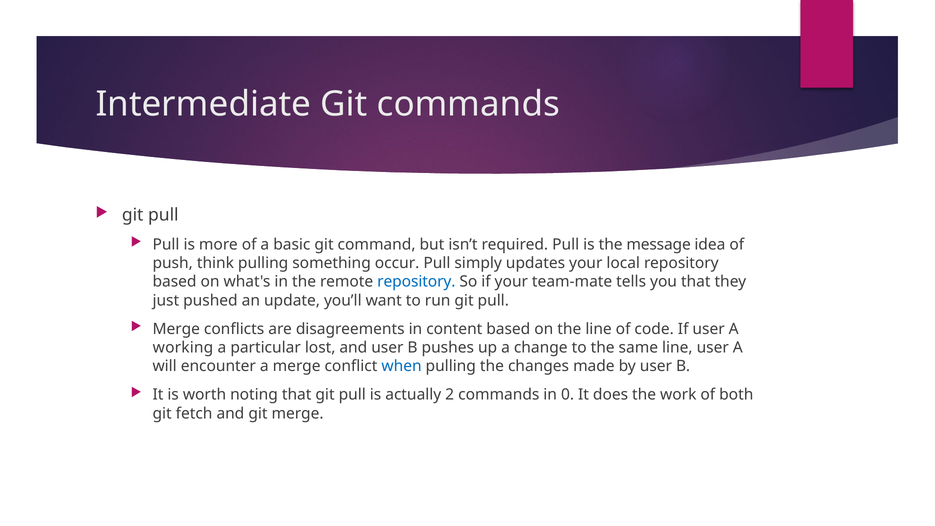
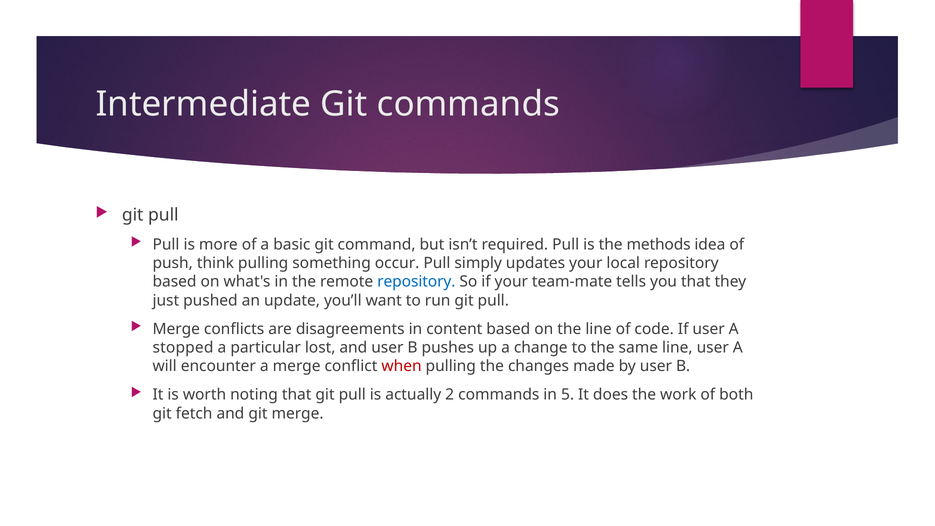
message: message -> methods
working: working -> stopped
when colour: blue -> red
0: 0 -> 5
